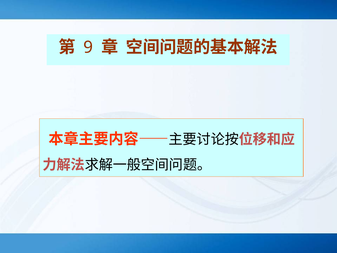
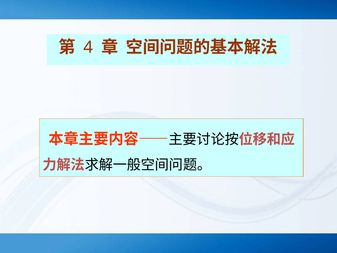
9: 9 -> 4
